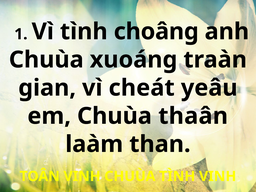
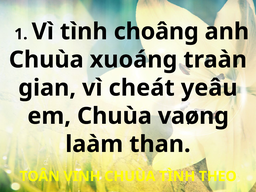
thaân: thaân -> vaøng
TÌNH VINH: VINH -> THEO
